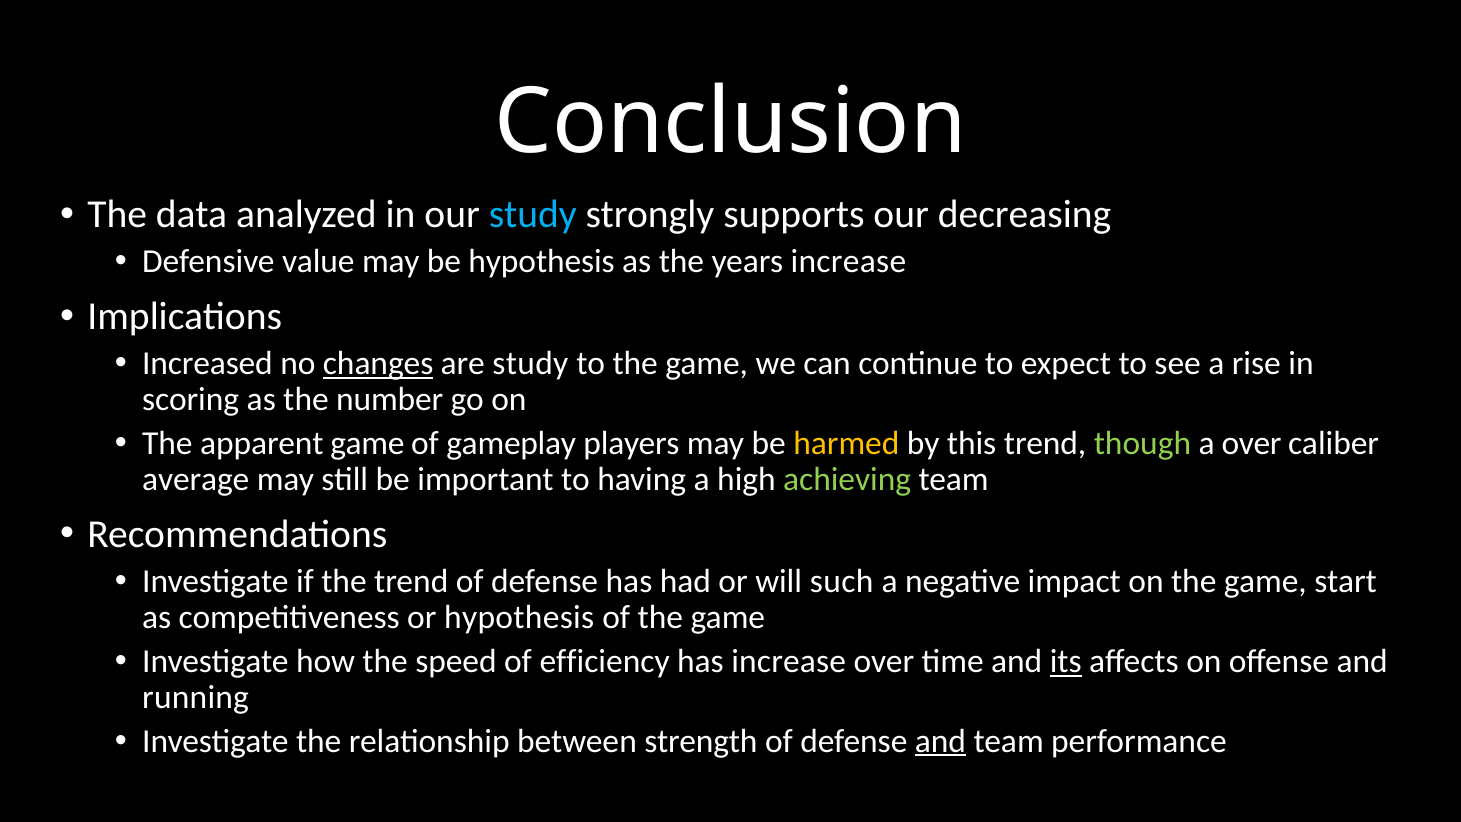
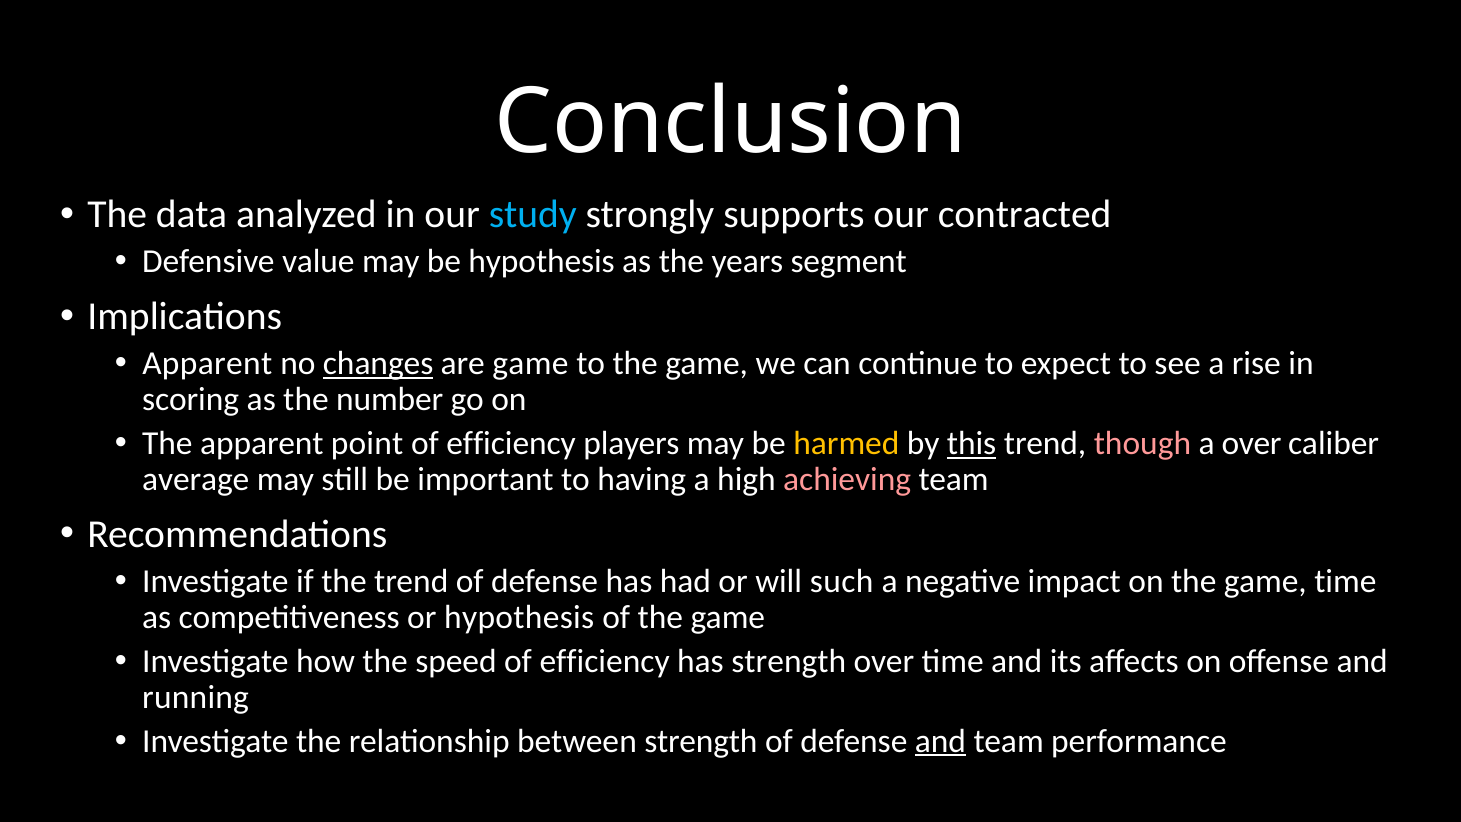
decreasing: decreasing -> contracted
years increase: increase -> segment
Increased at (208, 363): Increased -> Apparent
are study: study -> game
apparent game: game -> point
gameplay at (511, 443): gameplay -> efficiency
this underline: none -> present
though colour: light green -> pink
achieving colour: light green -> pink
game start: start -> time
has increase: increase -> strength
its underline: present -> none
